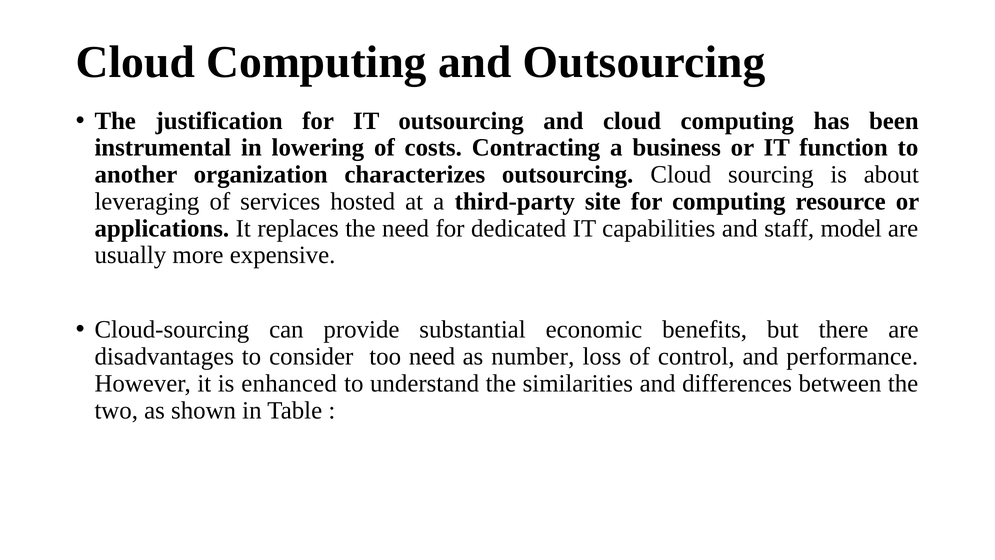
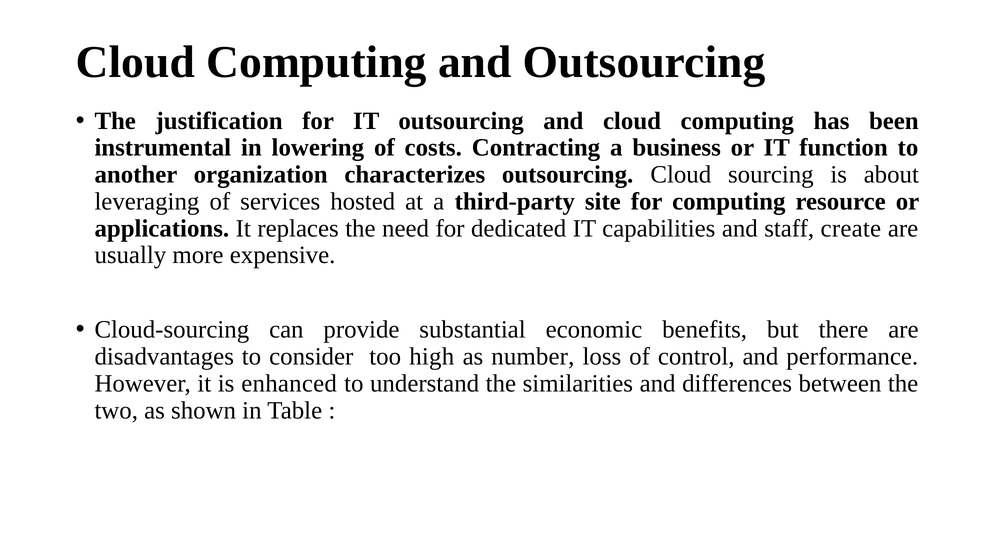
model: model -> create
too need: need -> high
